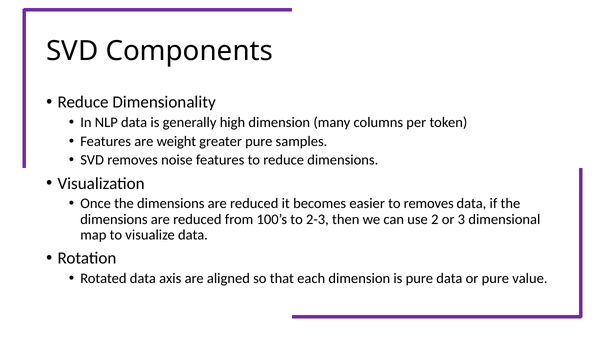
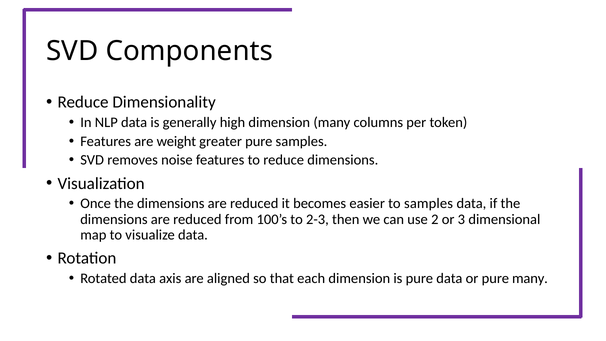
to removes: removes -> samples
pure value: value -> many
